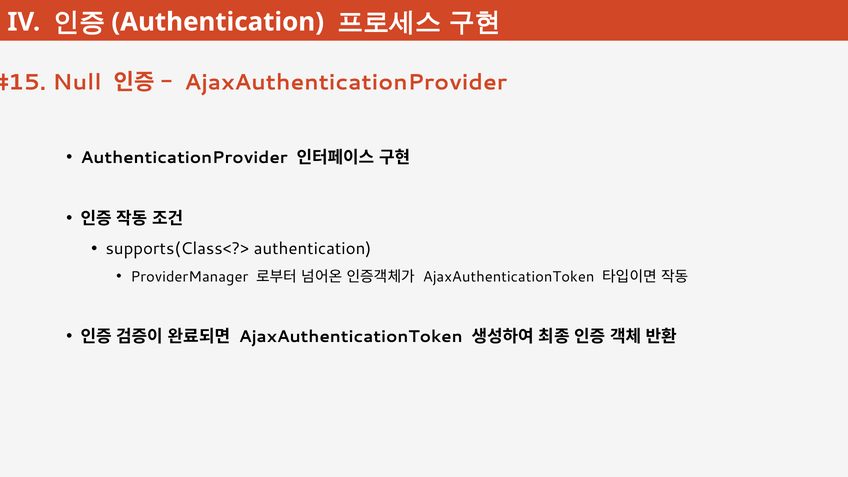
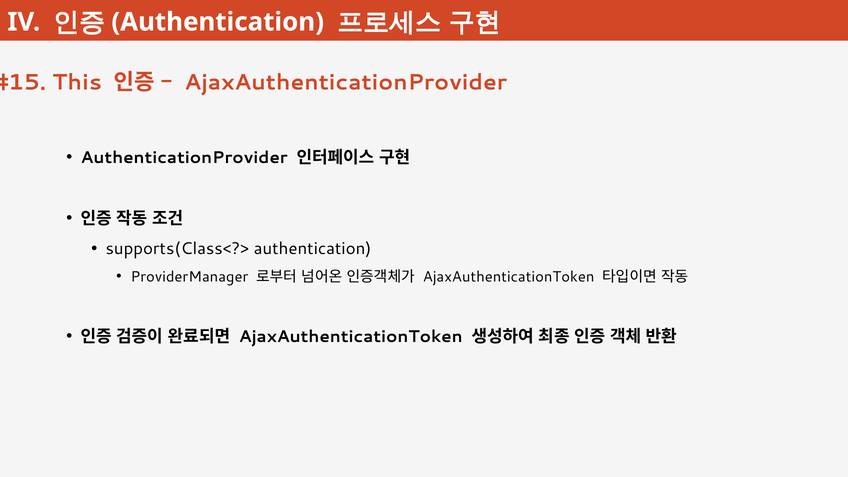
Null: Null -> This
